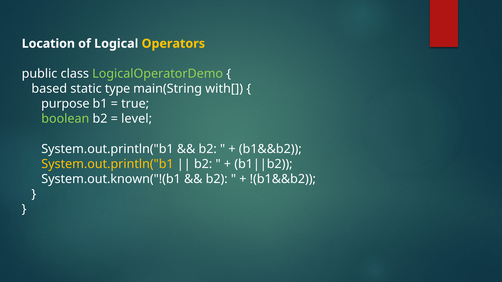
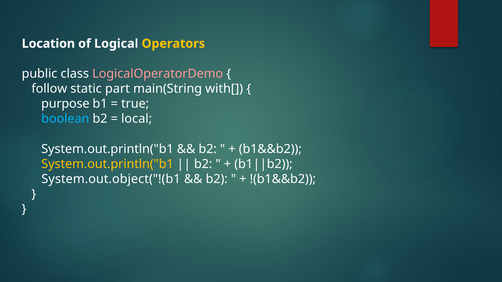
LogicalOperatorDemo colour: light green -> pink
based: based -> follow
type: type -> part
boolean colour: light green -> light blue
level: level -> local
System.out.known("!(b1: System.out.known("!(b1 -> System.out.object("!(b1
